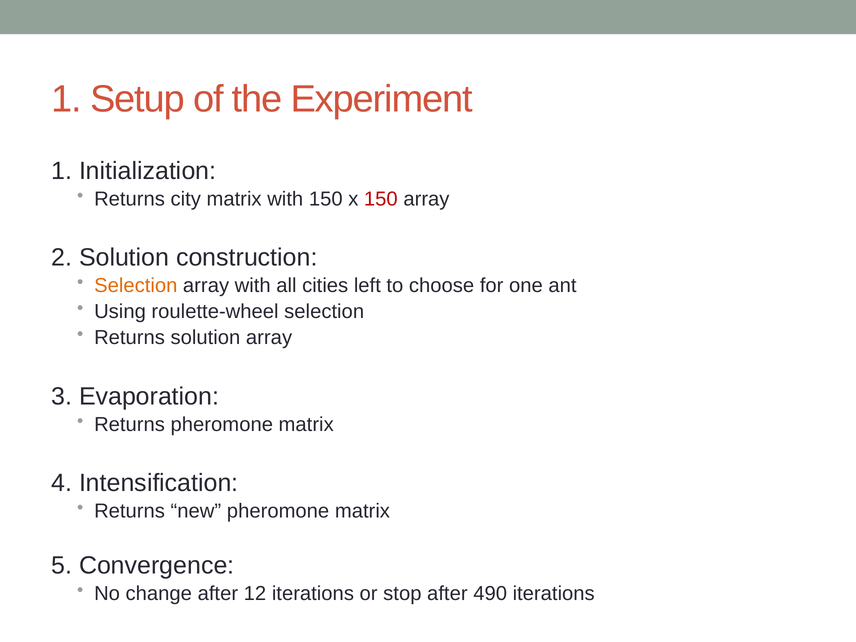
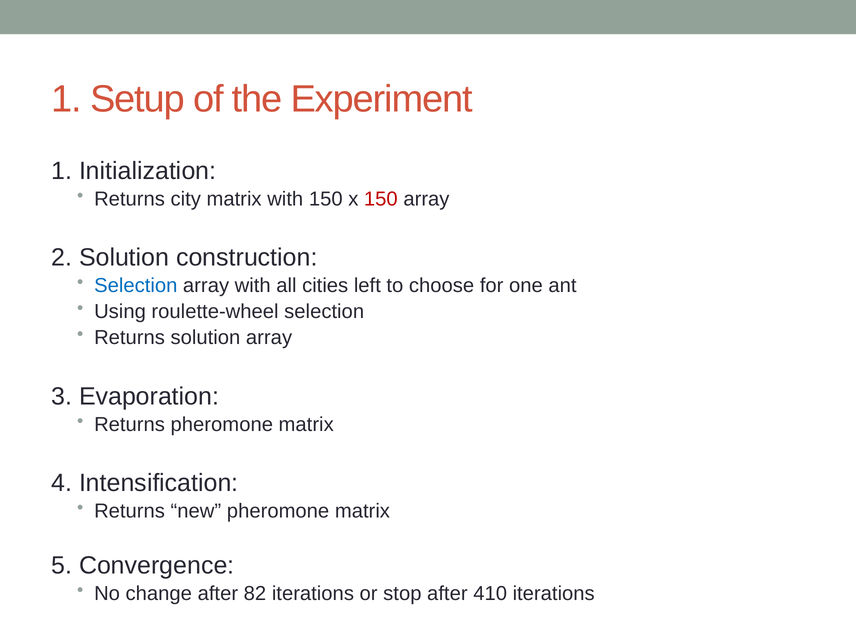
Selection at (136, 286) colour: orange -> blue
12: 12 -> 82
490: 490 -> 410
